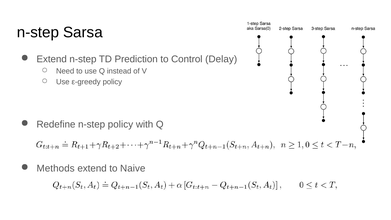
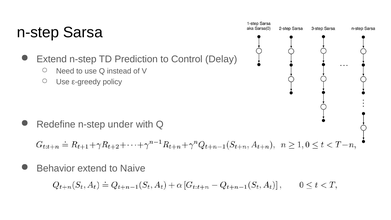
n-step policy: policy -> under
Methods: Methods -> Behavior
